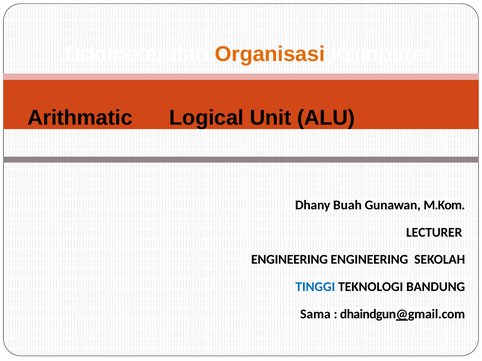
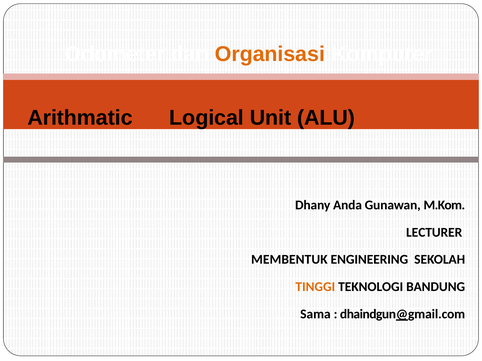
Buah: Buah -> Anda
ENGINEERING at (289, 260): ENGINEERING -> MEMBENTUK
TINGGI colour: blue -> orange
